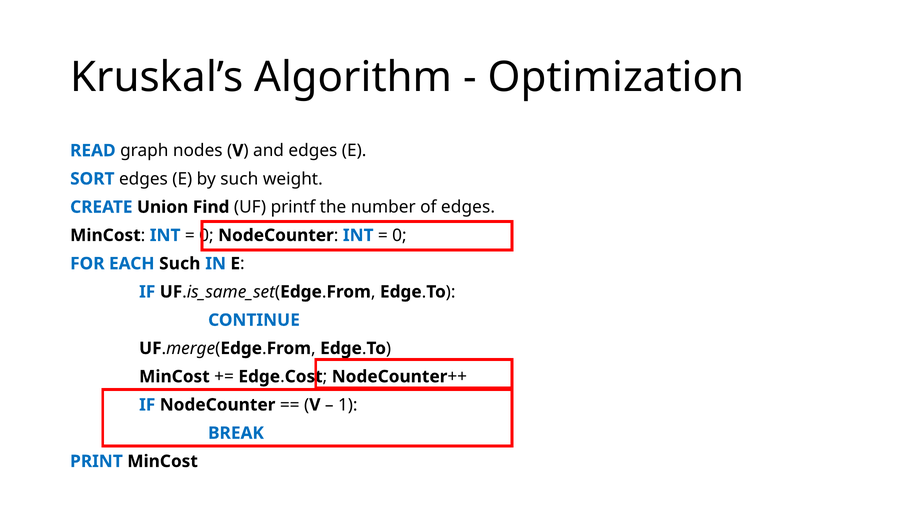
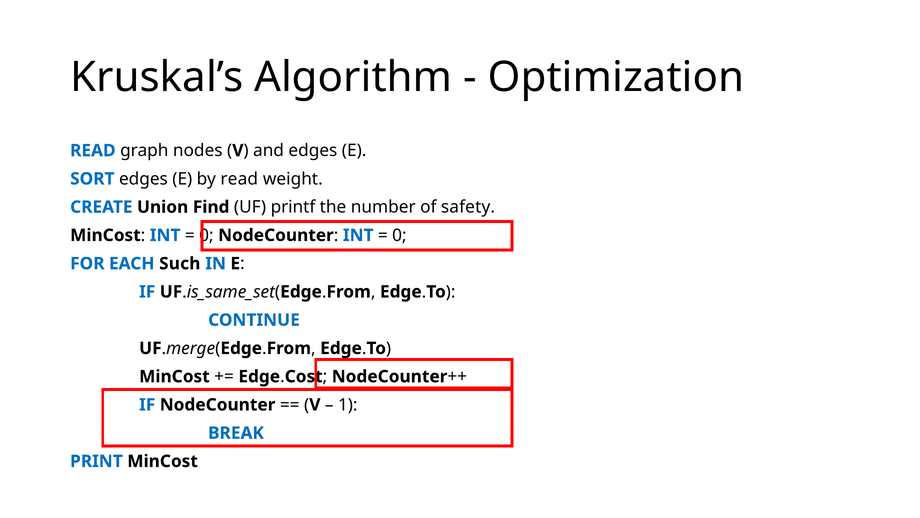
by such: such -> read
of edges: edges -> safety
